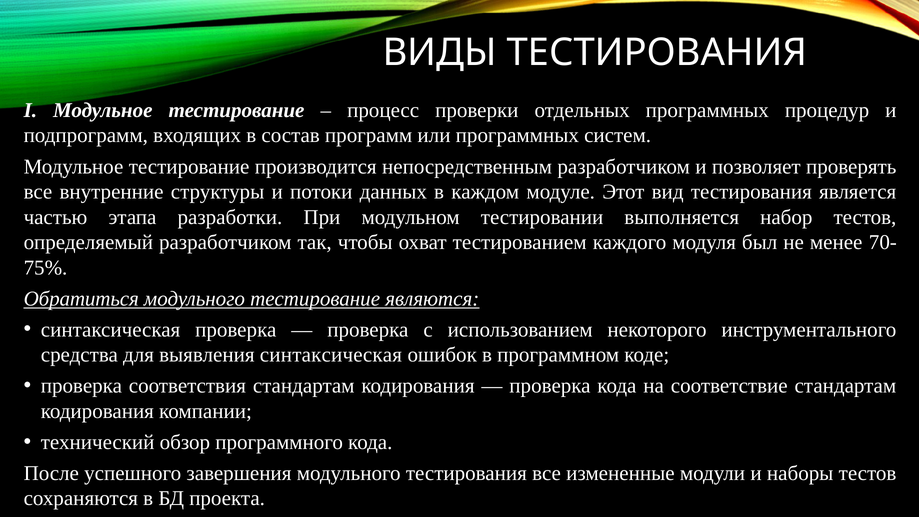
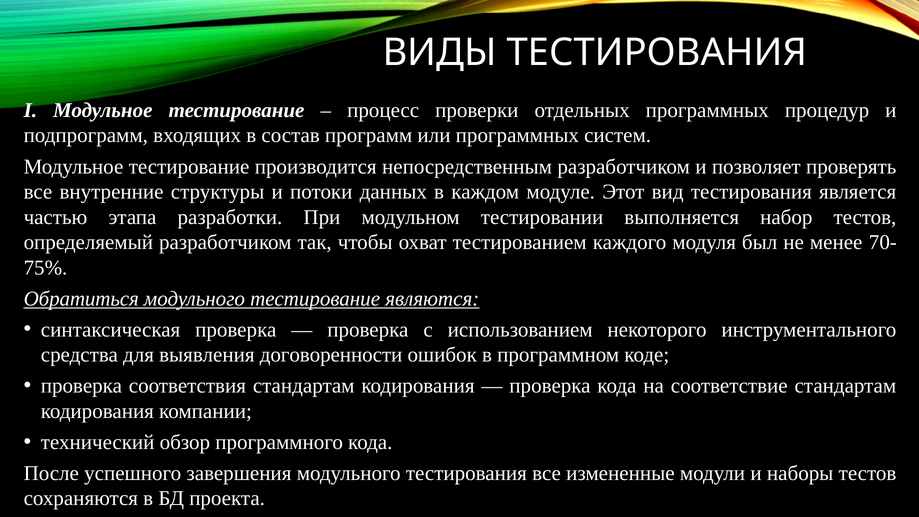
выявления синтаксическая: синтаксическая -> договоренности
